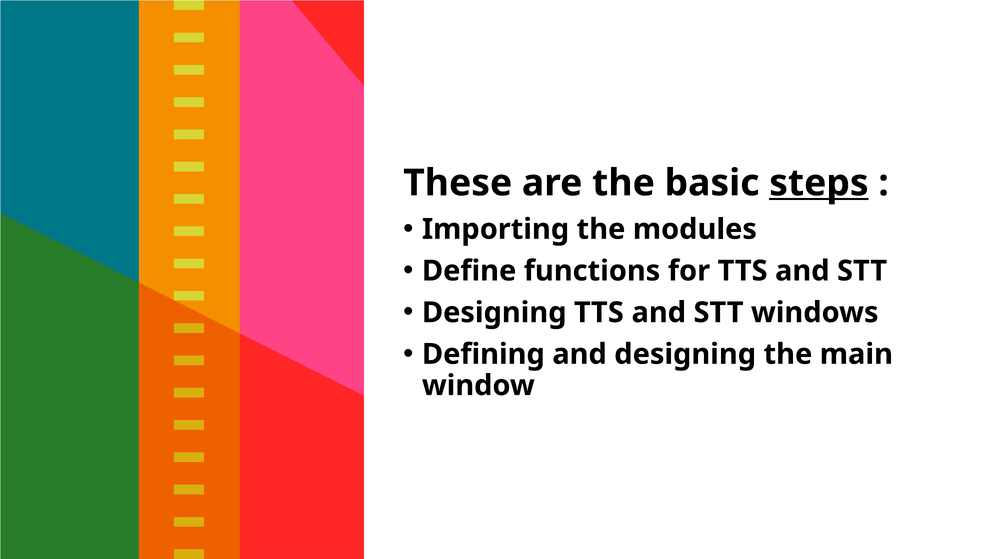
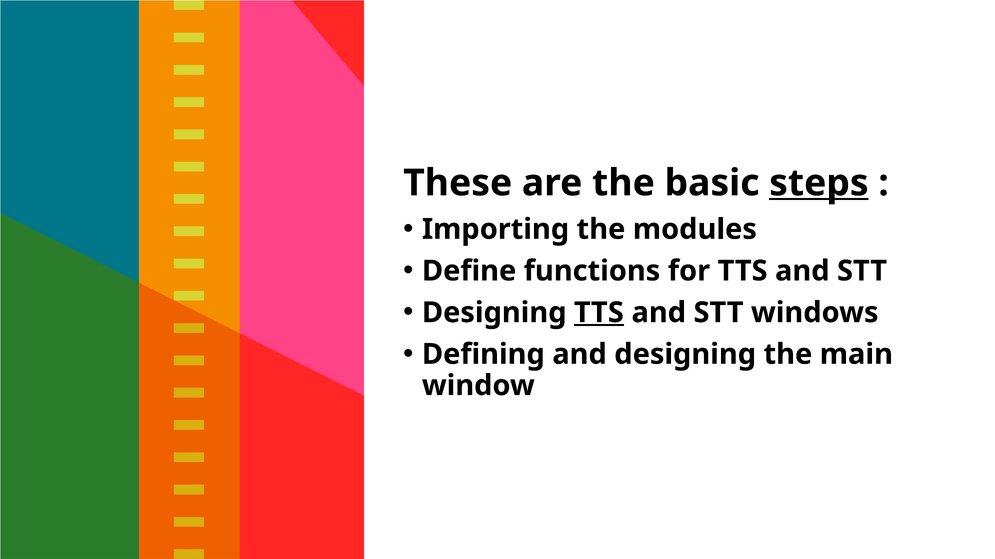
TTS at (599, 313) underline: none -> present
